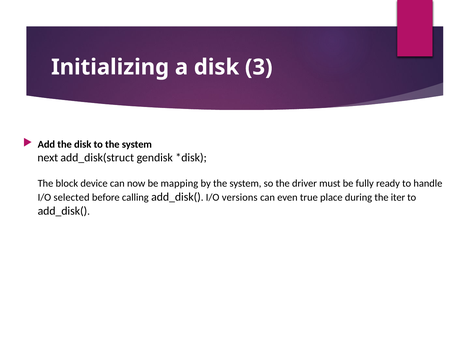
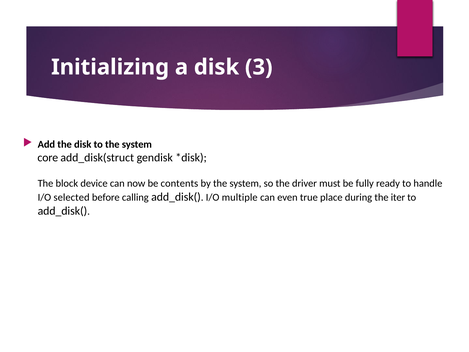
next: next -> core
mapping: mapping -> contents
versions: versions -> multiple
